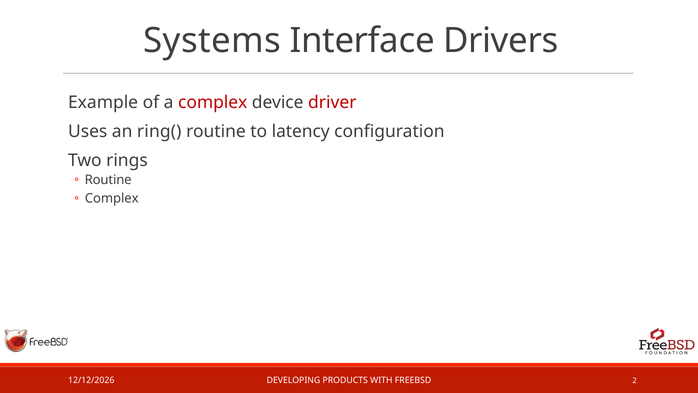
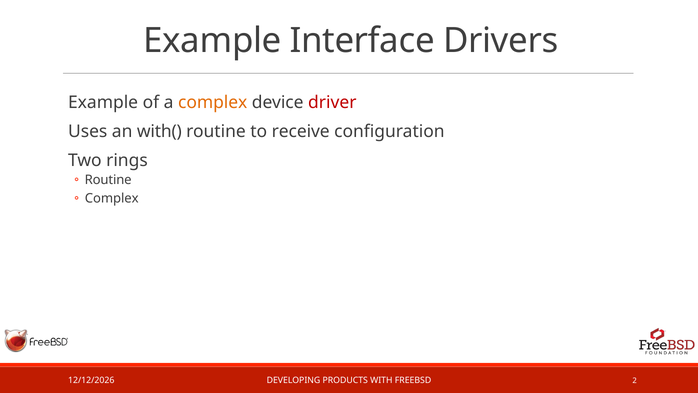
Systems at (212, 41): Systems -> Example
complex at (213, 103) colour: red -> orange
ring(: ring( -> with(
latency: latency -> receive
